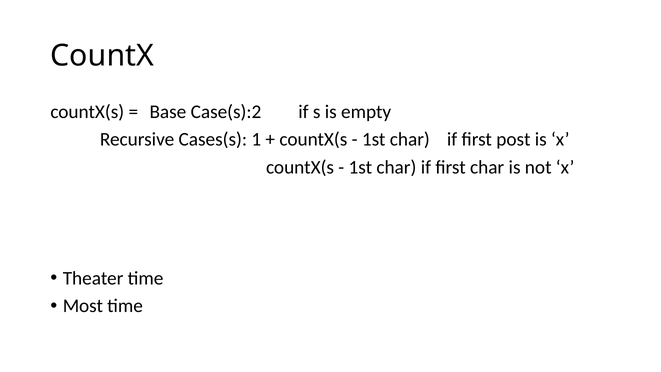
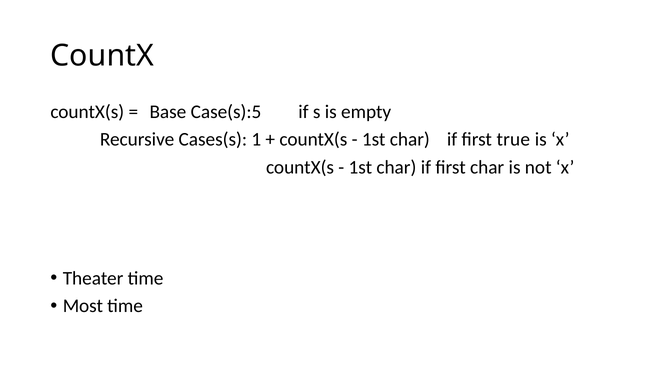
Case(s):2: Case(s):2 -> Case(s):5
post: post -> true
